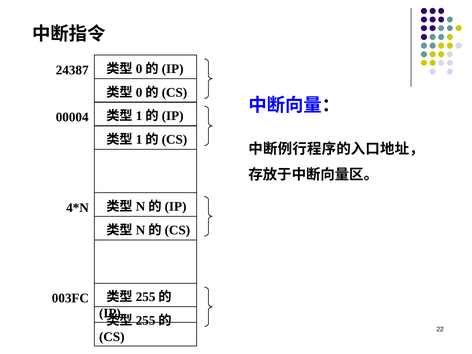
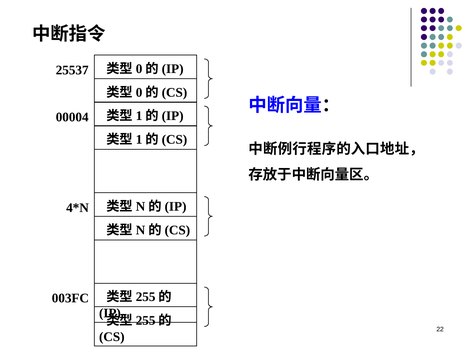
24387: 24387 -> 25537
